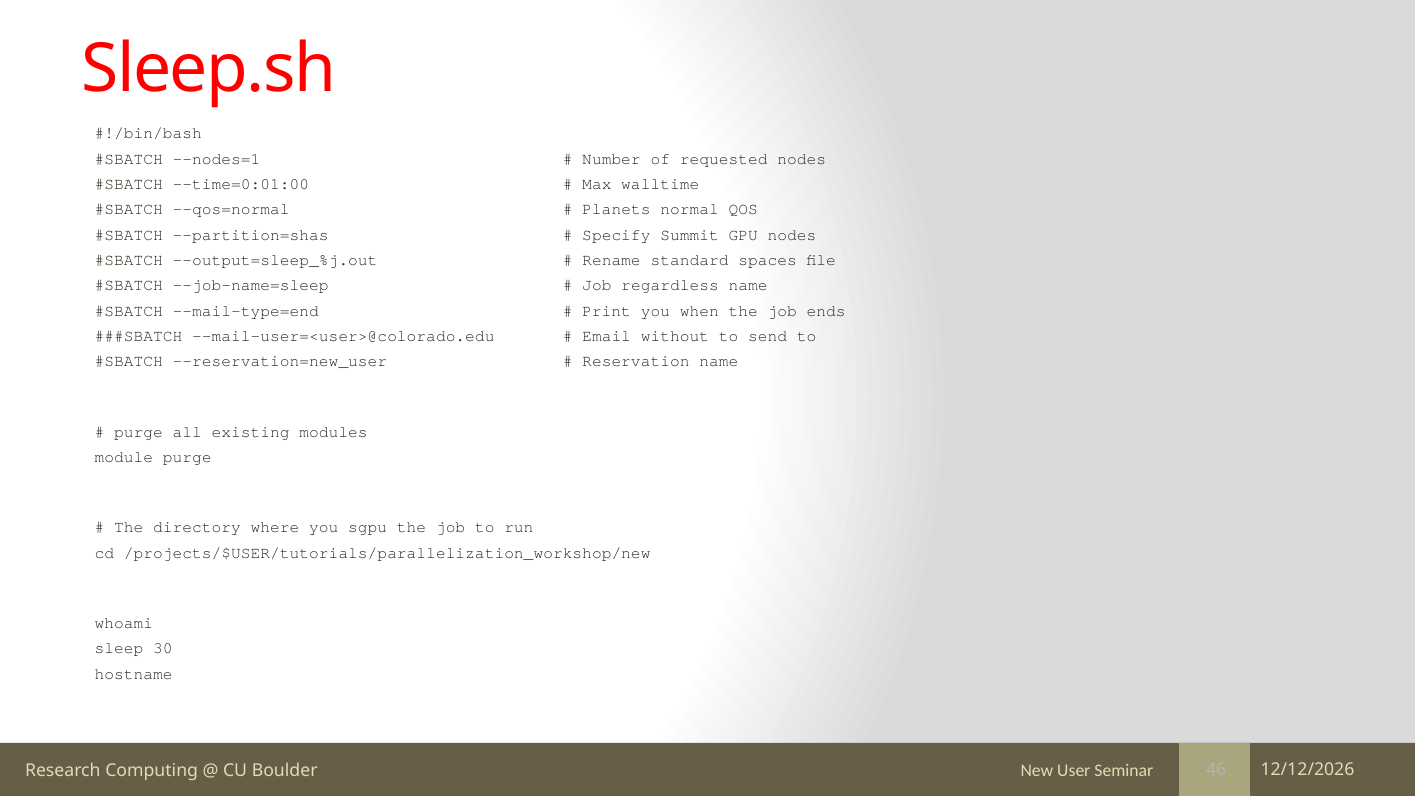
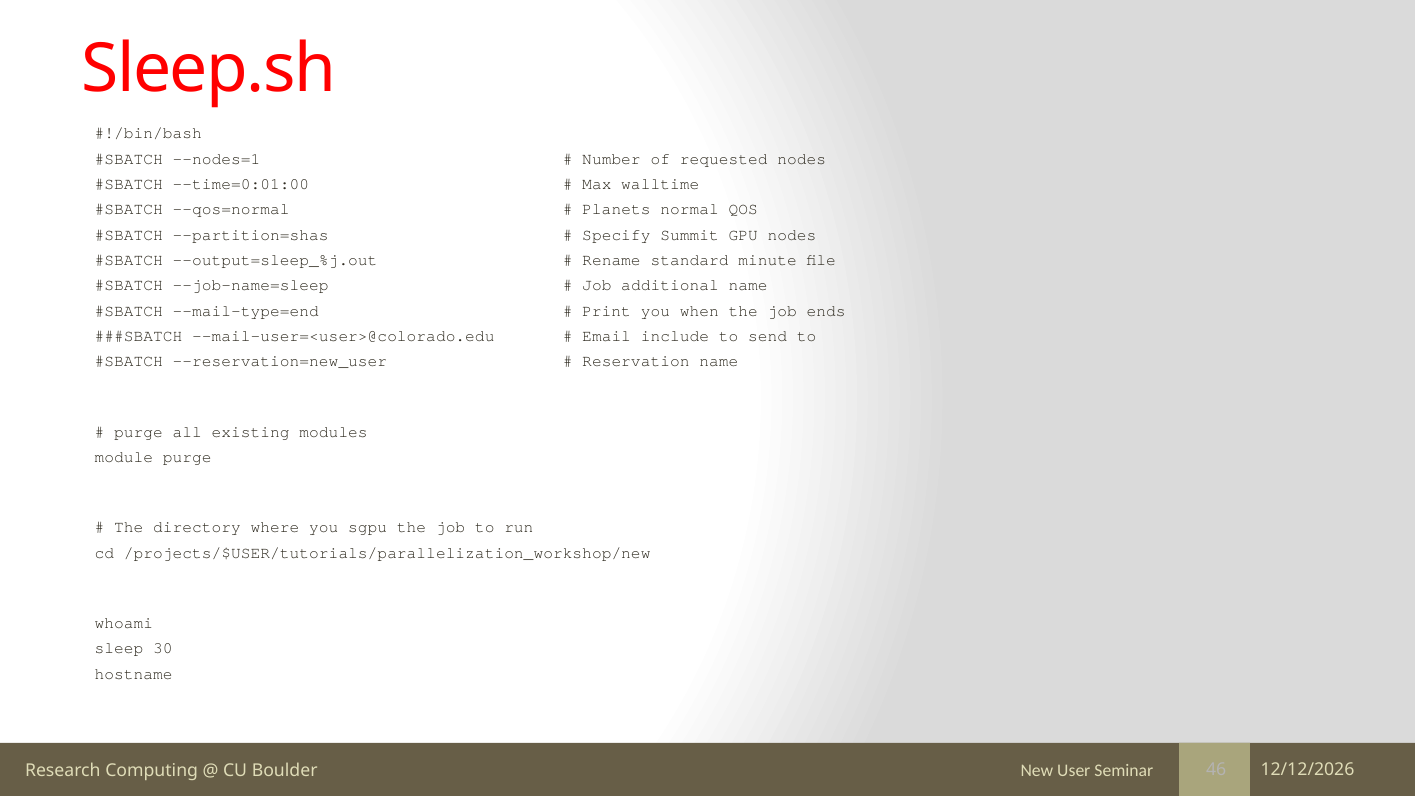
spaces: spaces -> minute
regardless: regardless -> additional
without: without -> include
